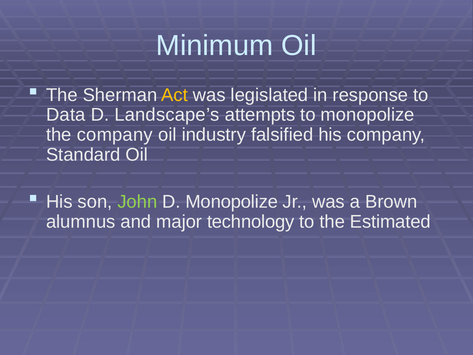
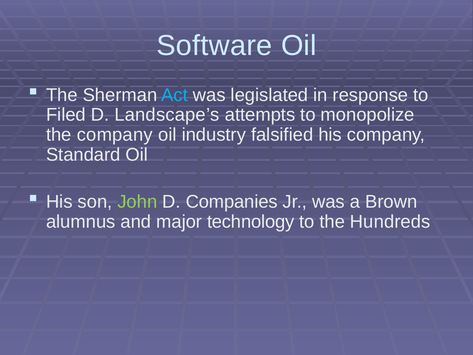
Minimum: Minimum -> Software
Act colour: yellow -> light blue
Data: Data -> Filed
D Monopolize: Monopolize -> Companies
Estimated: Estimated -> Hundreds
